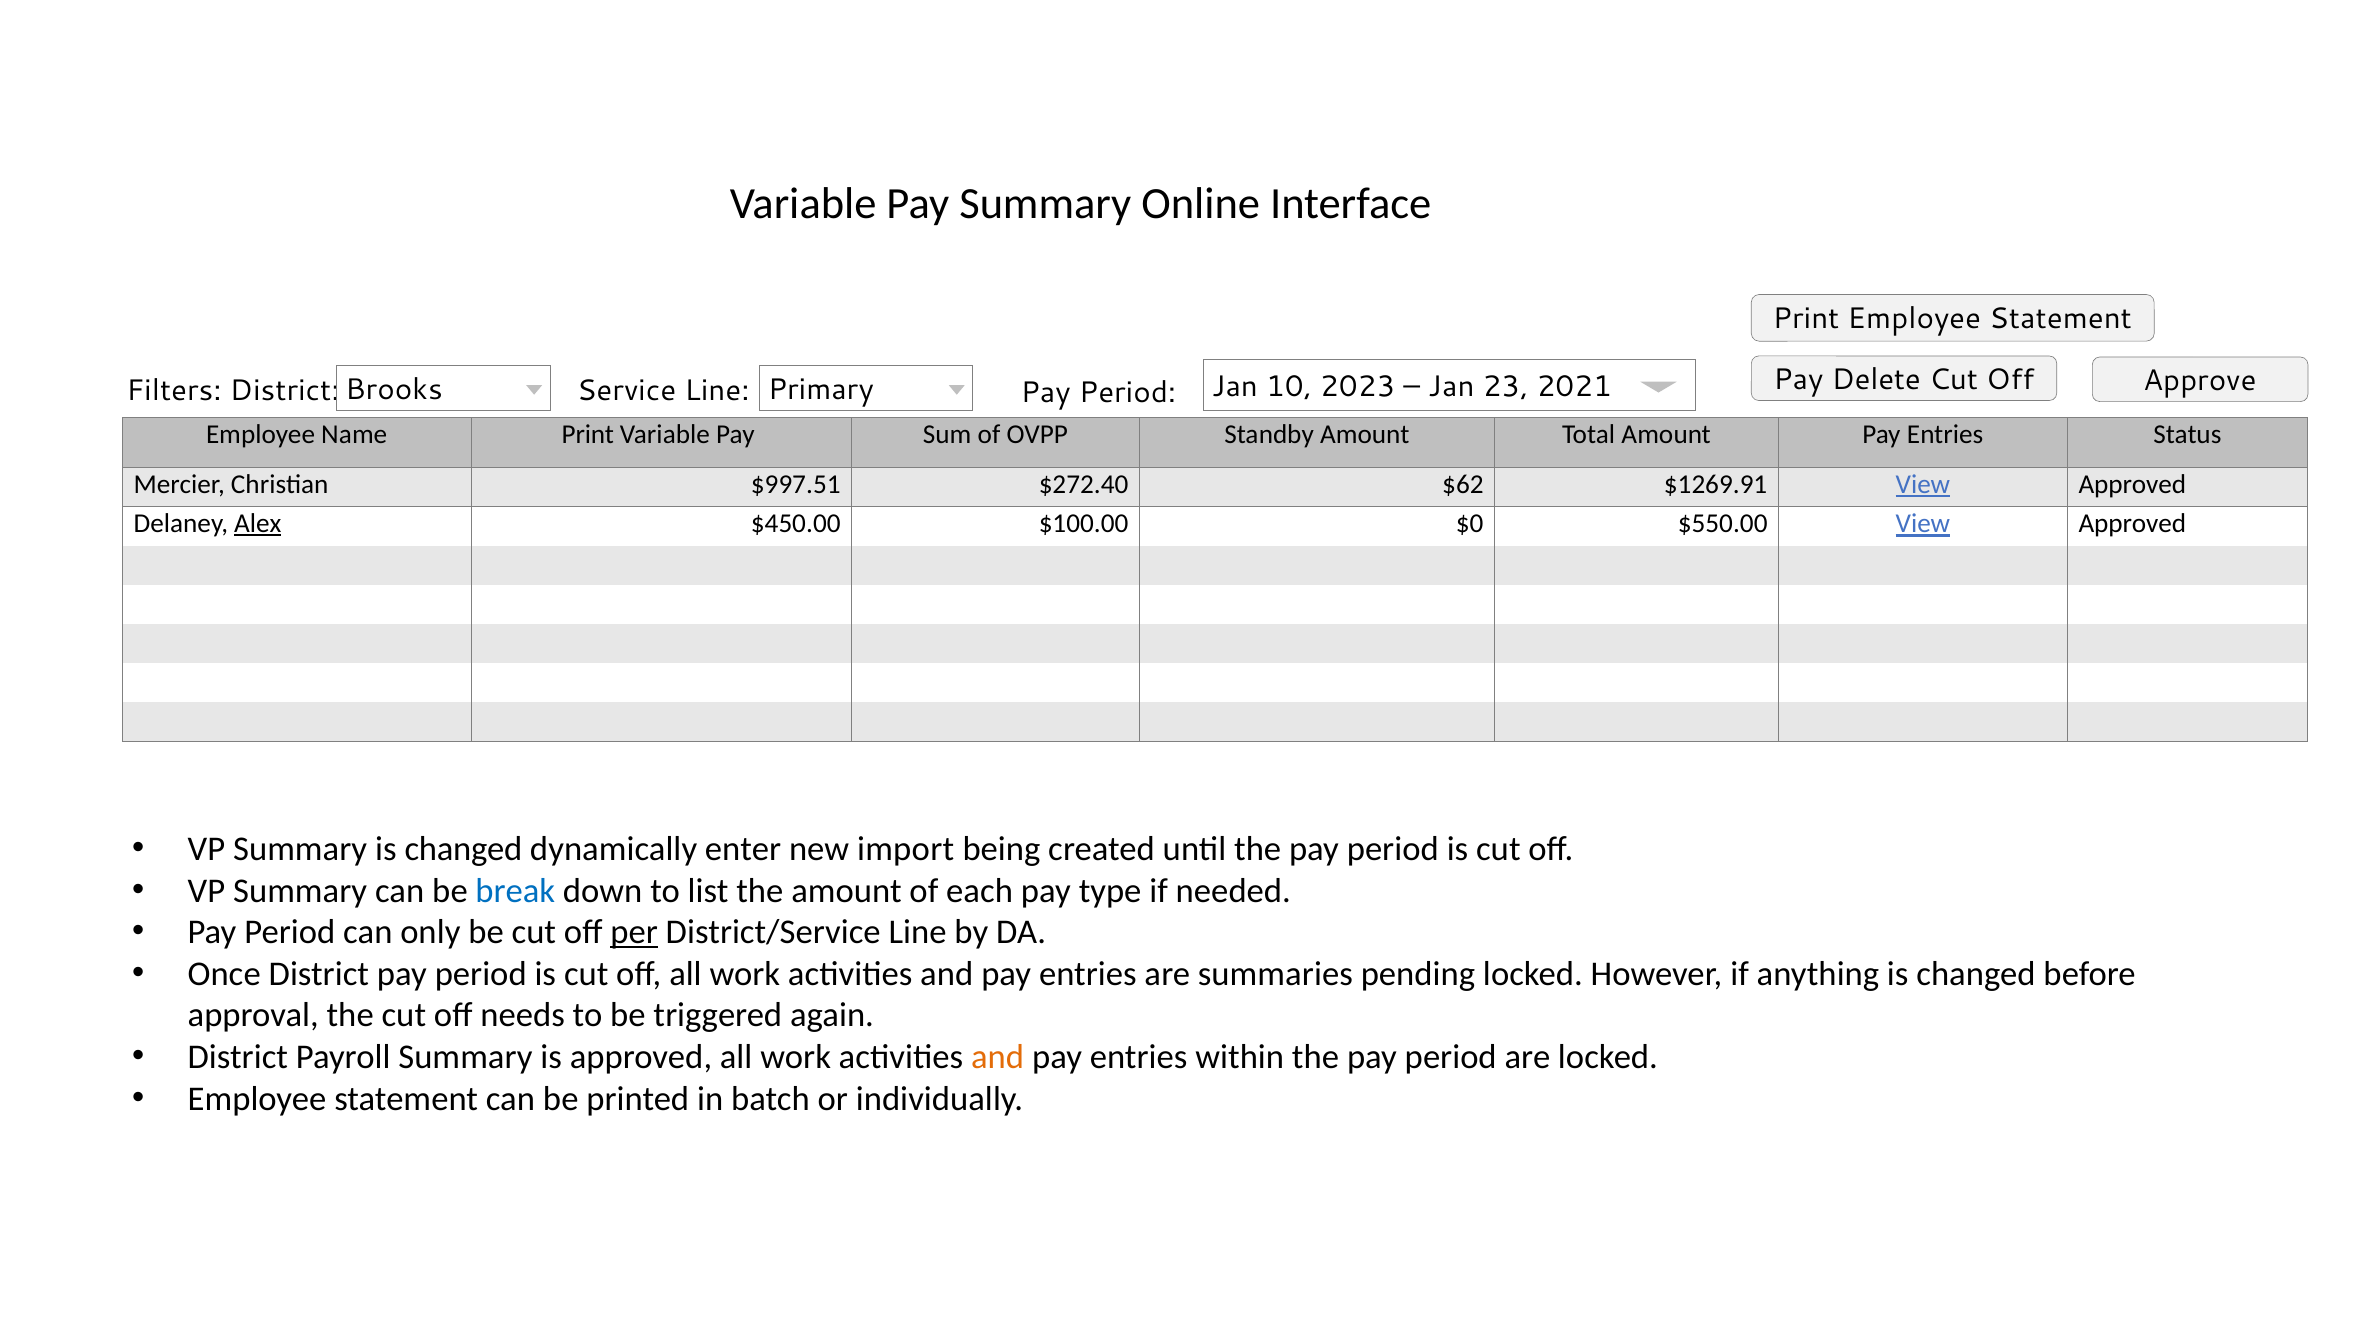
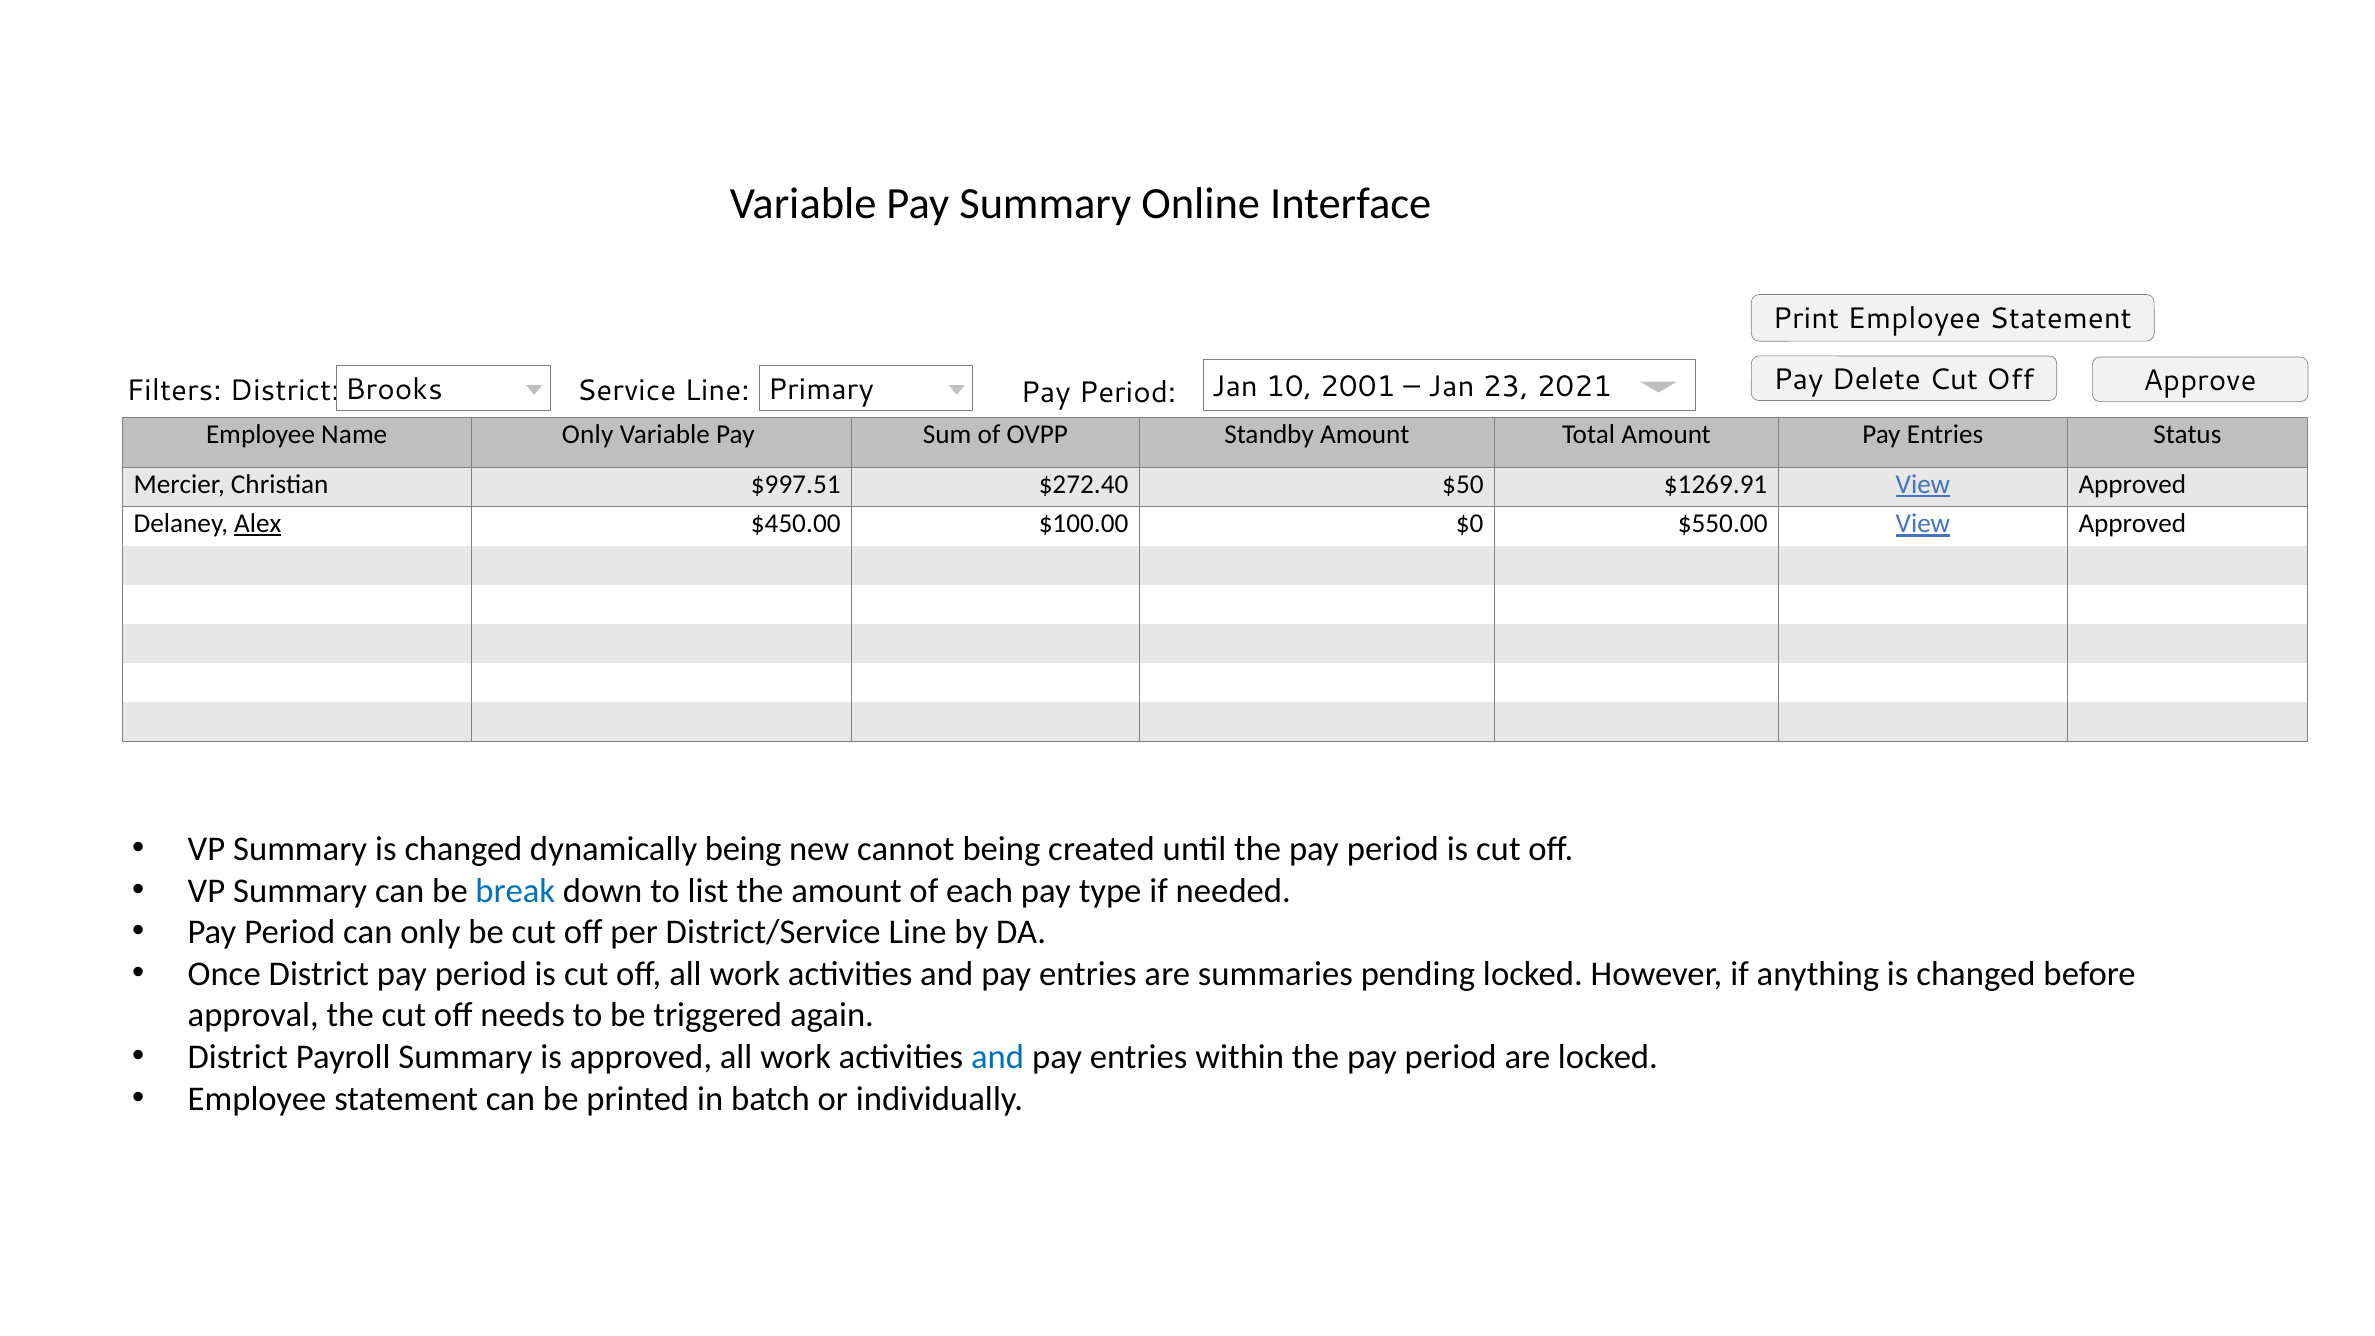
2023: 2023 -> 2001
Name Print: Print -> Only
$62: $62 -> $50
dynamically enter: enter -> being
import: import -> cannot
per underline: present -> none
and at (998, 1057) colour: orange -> blue
